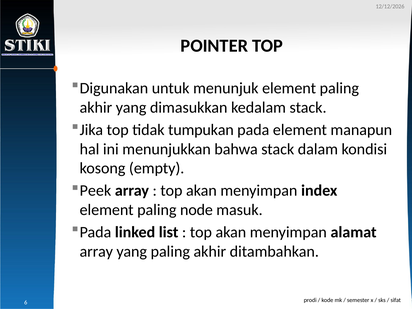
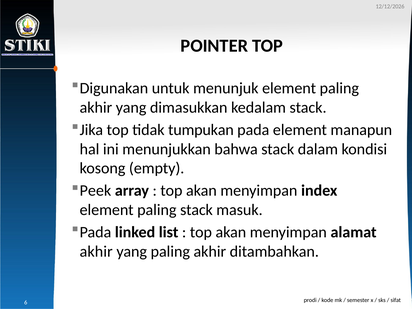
paling node: node -> stack
array at (96, 251): array -> akhir
